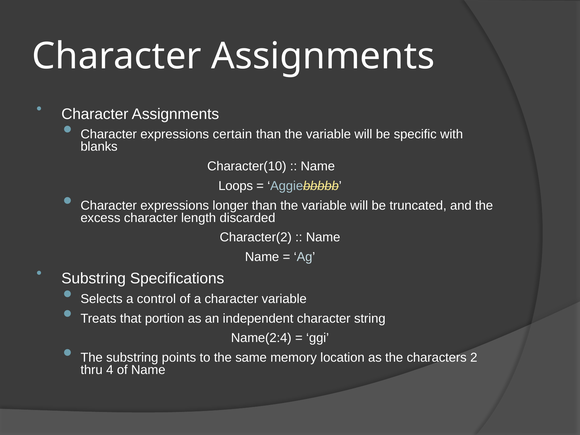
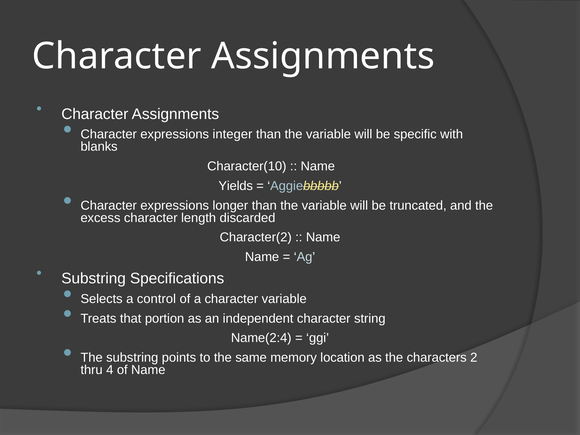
certain: certain -> integer
Loops: Loops -> Yields
